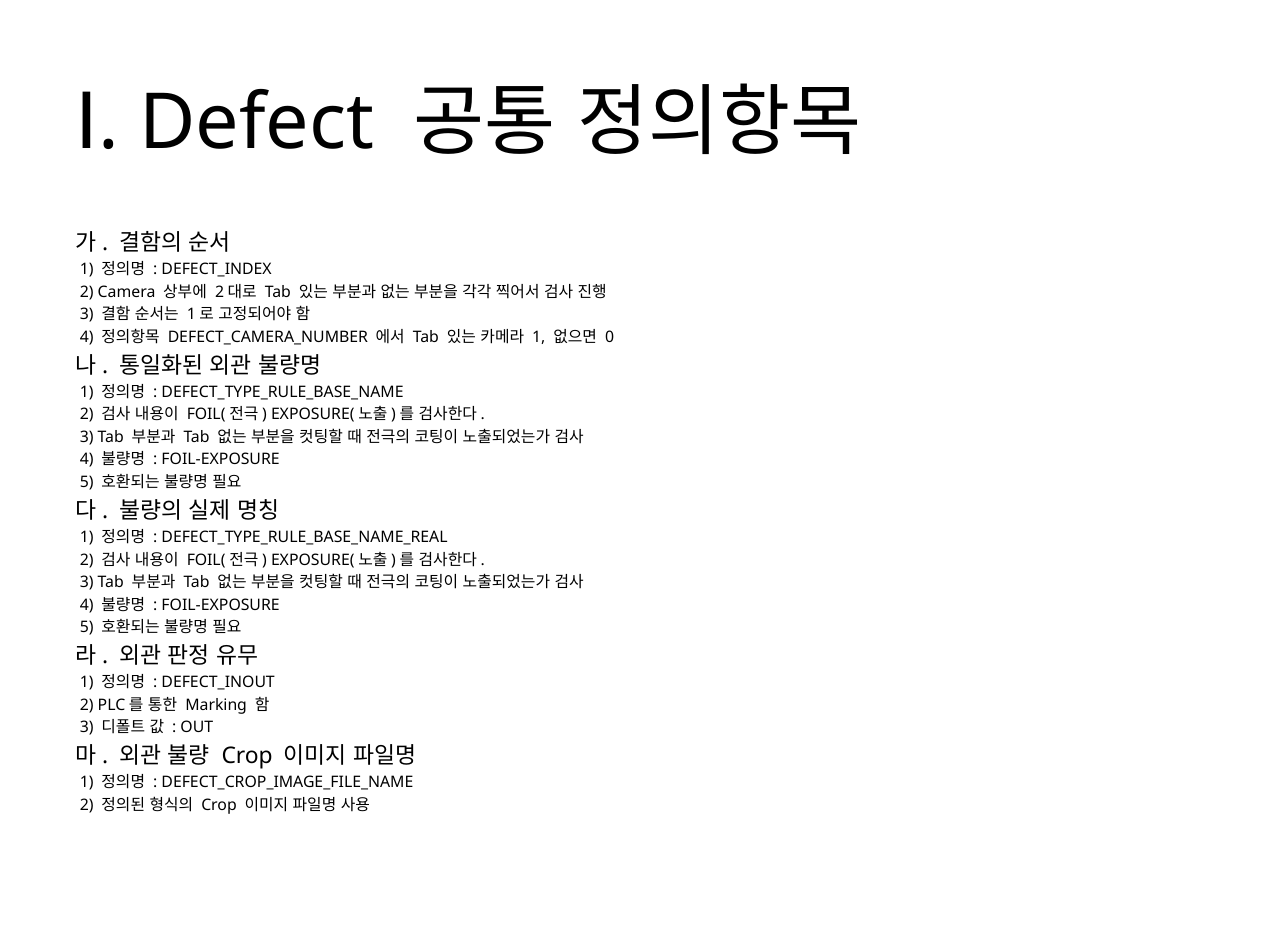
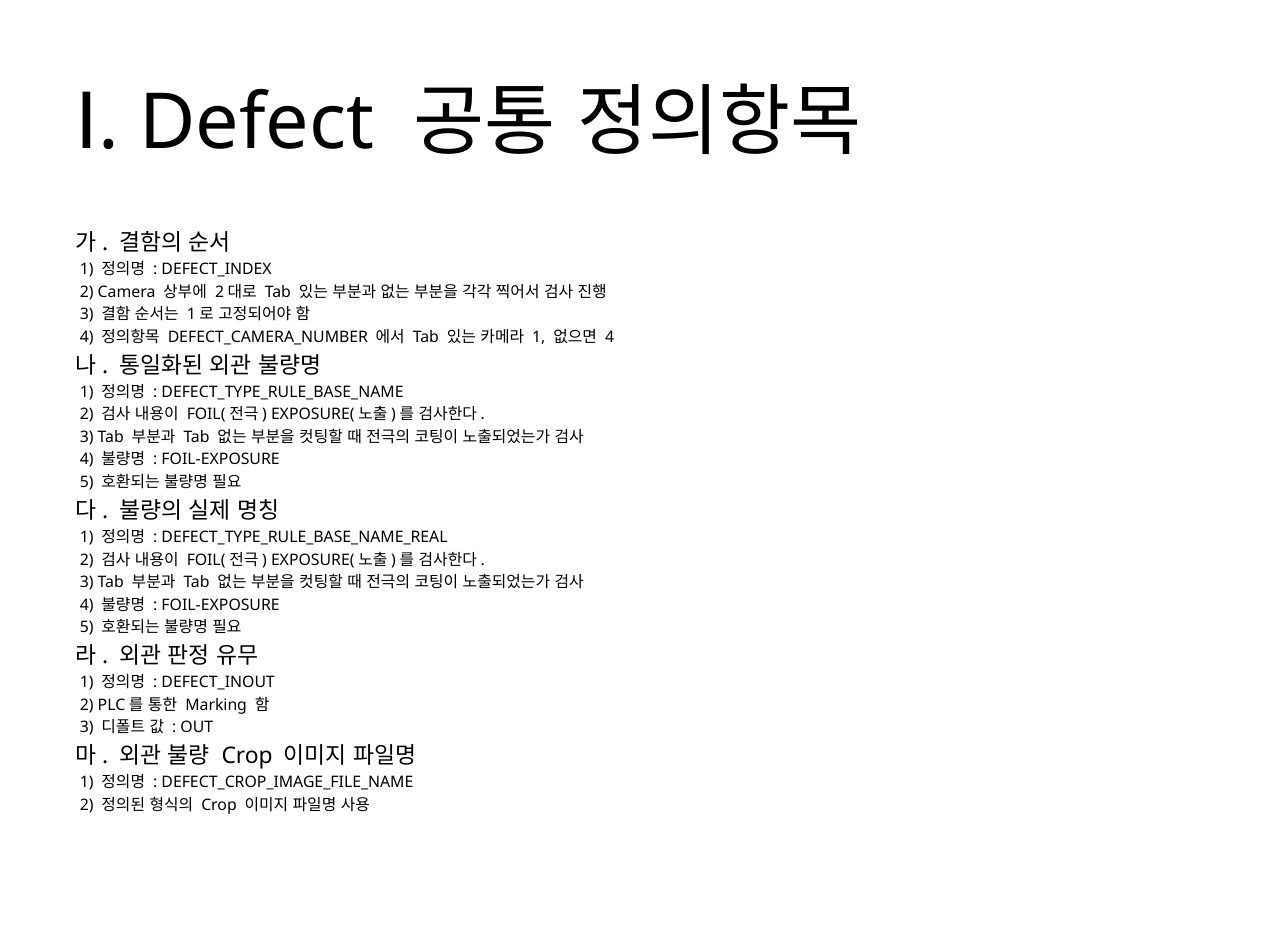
0 at (610, 337): 0 -> 4
